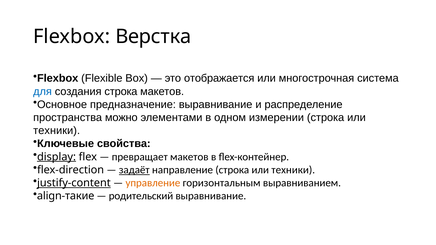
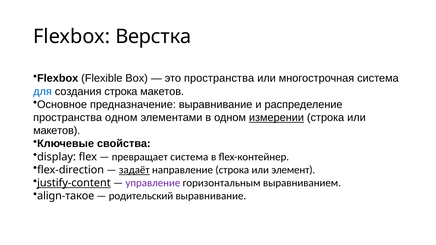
это отображается: отображается -> пространства
пространства можно: можно -> одном
измерении underline: none -> present
техники at (57, 131): техники -> макетов
display underline: present -> none
превращает макетов: макетов -> система
направление строка или техники: техники -> элемент
управление colour: orange -> purple
align-такие: align-такие -> align-такое
